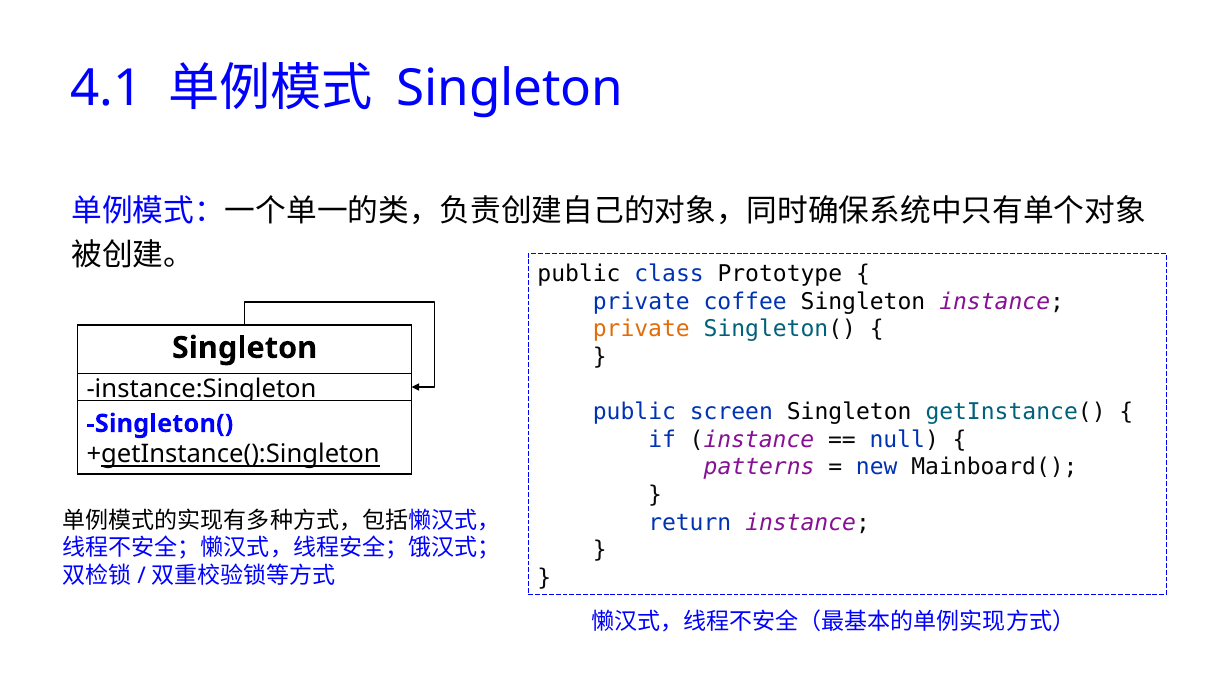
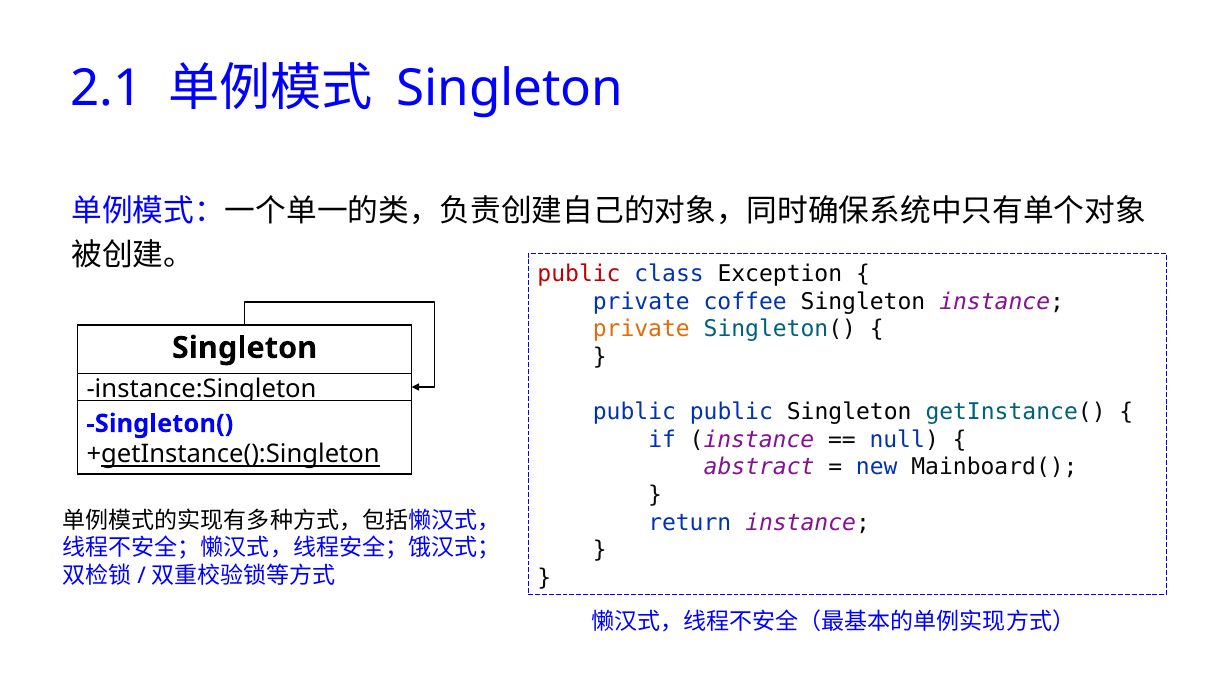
4.1: 4.1 -> 2.1
public at (579, 274) colour: black -> red
Prototype: Prototype -> Exception
public screen: screen -> public
patterns: patterns -> abstract
